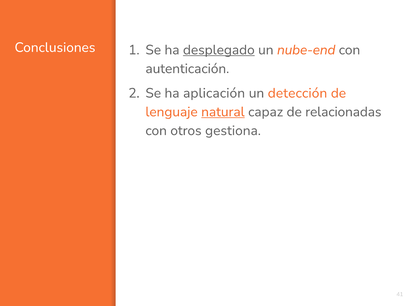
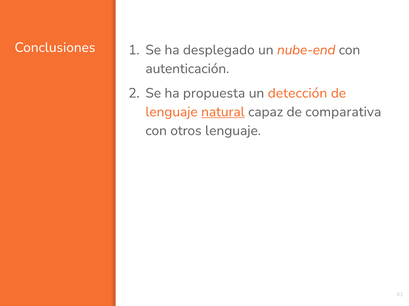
desplegado underline: present -> none
aplicación: aplicación -> propuesta
relacionadas: relacionadas -> comparativa
otros gestiona: gestiona -> lenguaje
